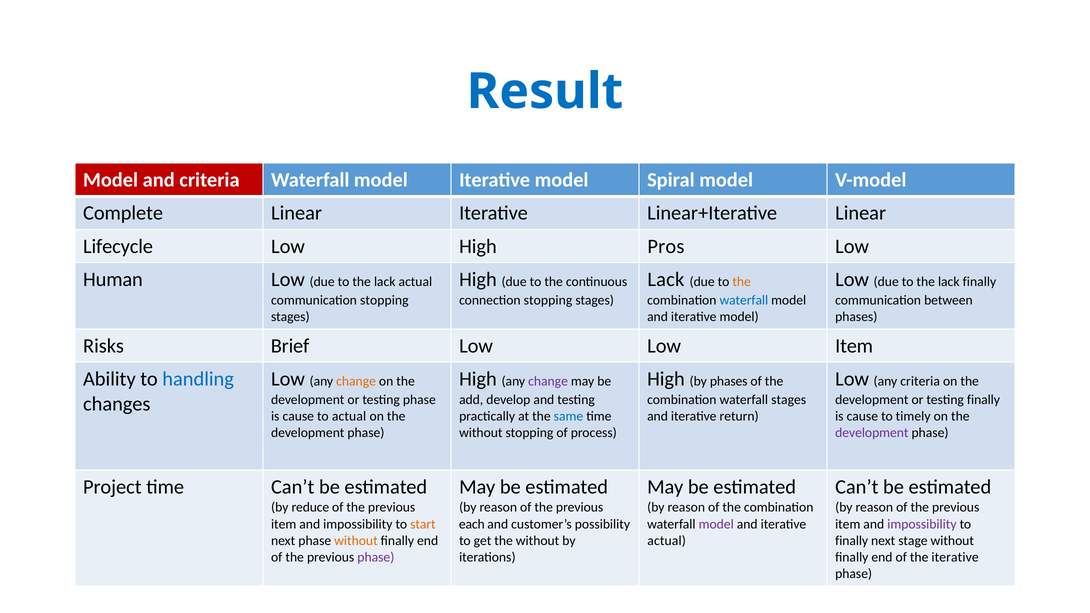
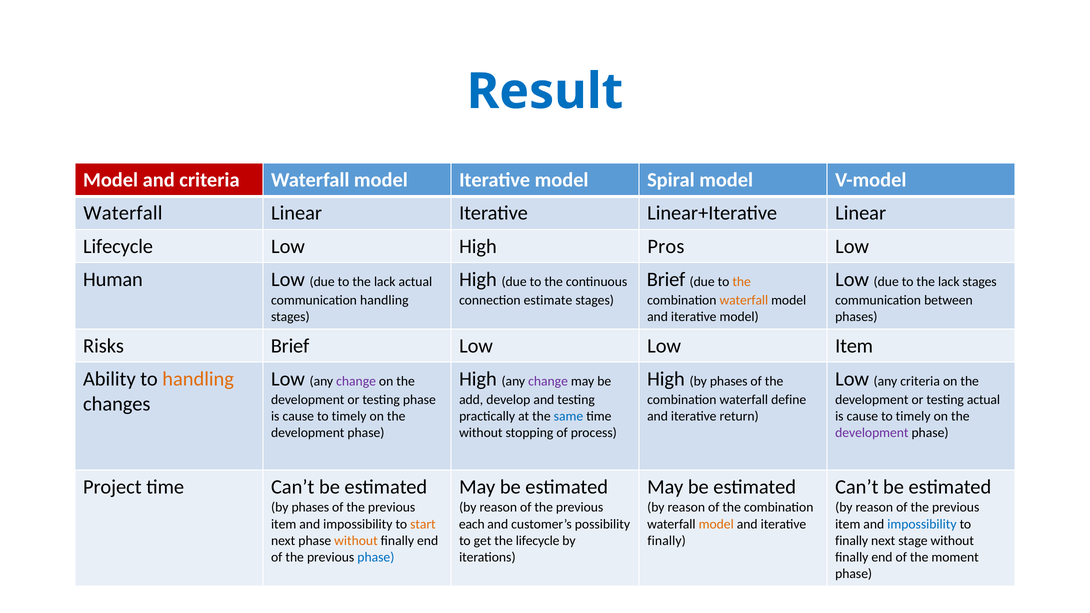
Complete at (123, 213): Complete -> Waterfall
Lack at (666, 279): Lack -> Brief
lack finally: finally -> stages
communication stopping: stopping -> handling
connection stopping: stopping -> estimate
waterfall at (744, 300) colour: blue -> orange
handling at (198, 379) colour: blue -> orange
change at (356, 381) colour: orange -> purple
waterfall stages: stages -> define
testing finally: finally -> actual
actual at (349, 416): actual -> timely
reduce at (310, 508): reduce -> phases
model at (716, 524) colour: purple -> orange
impossibility at (922, 524) colour: purple -> blue
the without: without -> lifecycle
actual at (667, 541): actual -> finally
phase at (376, 557) colour: purple -> blue
the iterative: iterative -> moment
